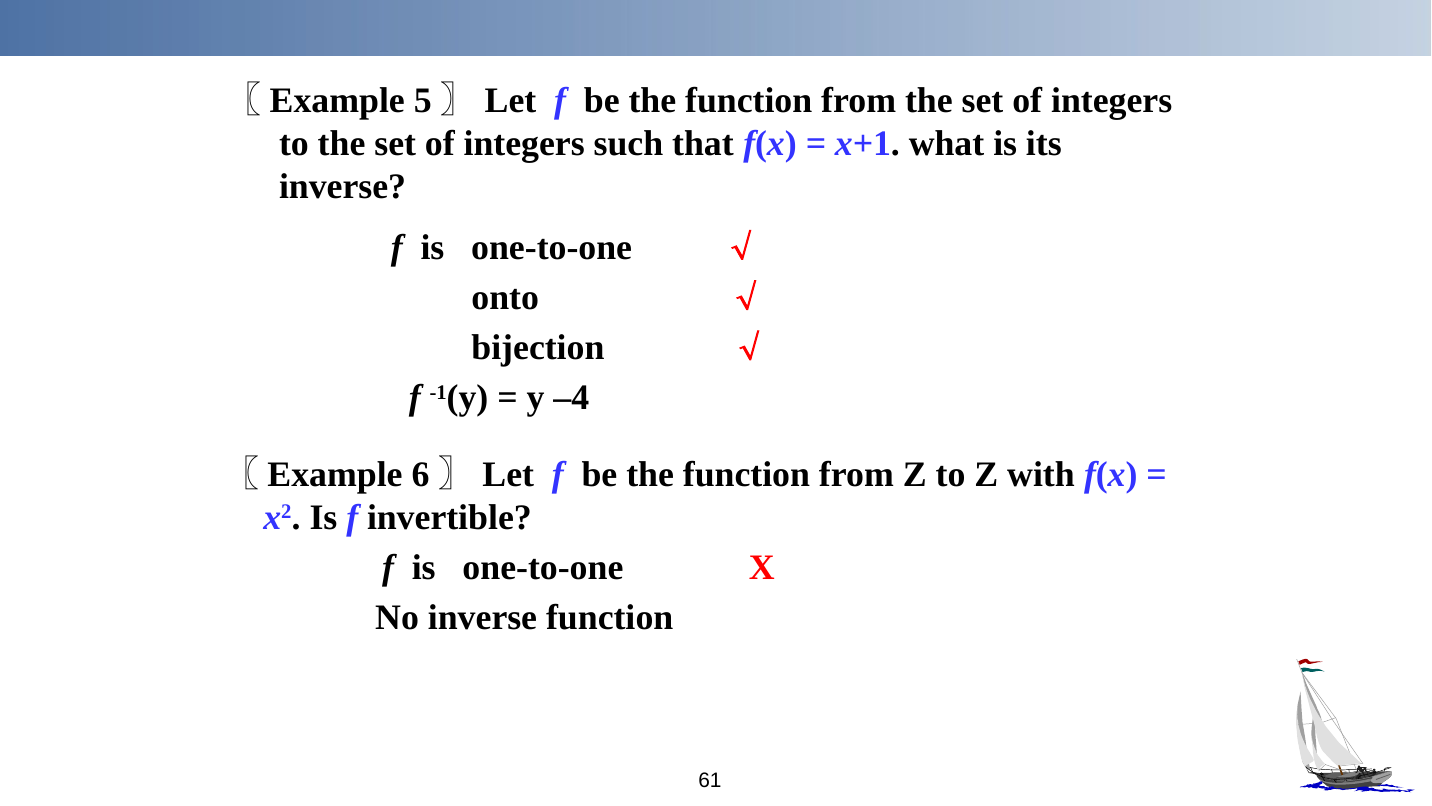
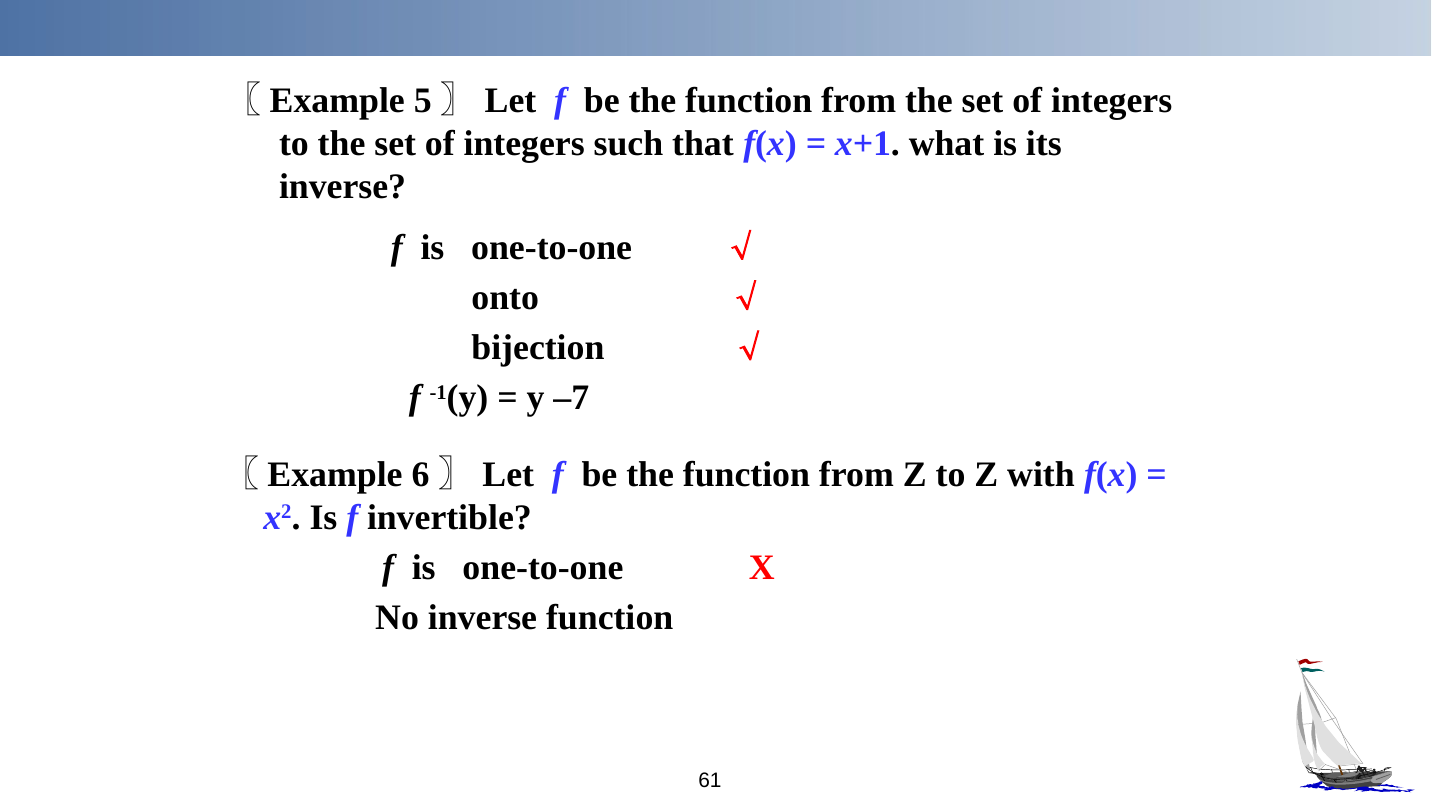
–4: –4 -> –7
